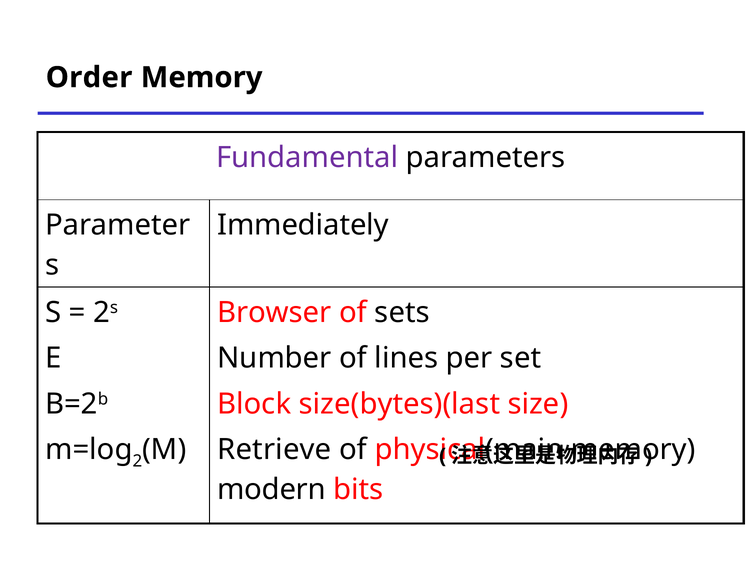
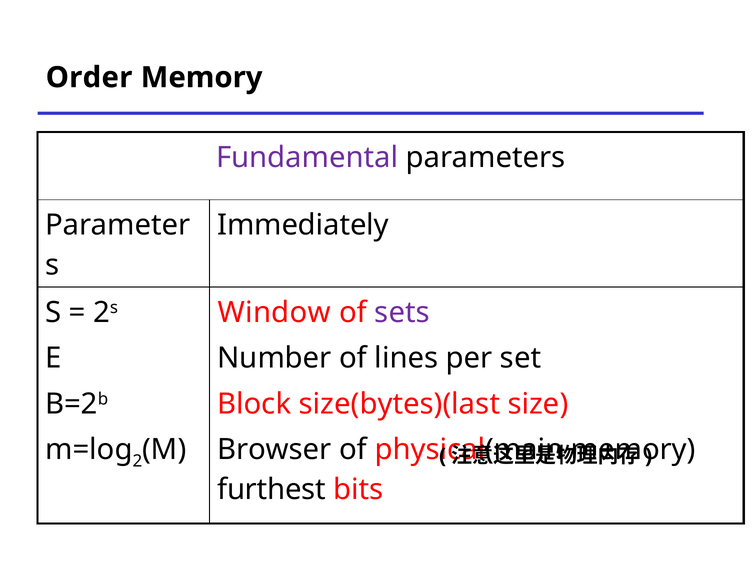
Browser: Browser -> Window
sets colour: black -> purple
Retrieve: Retrieve -> Browser
modern: modern -> furthest
